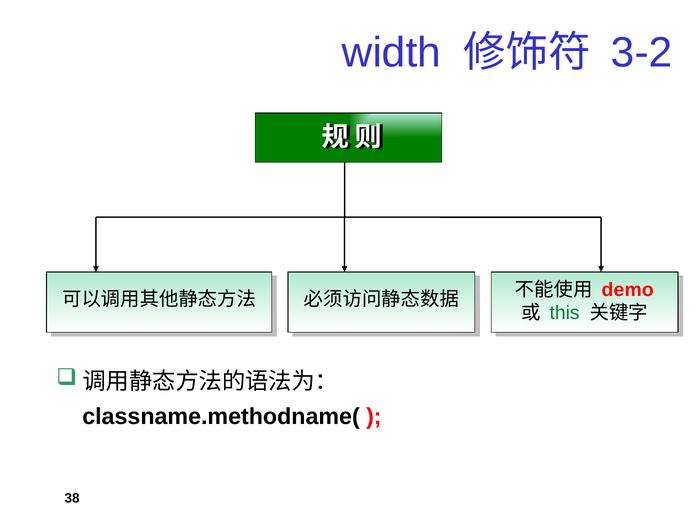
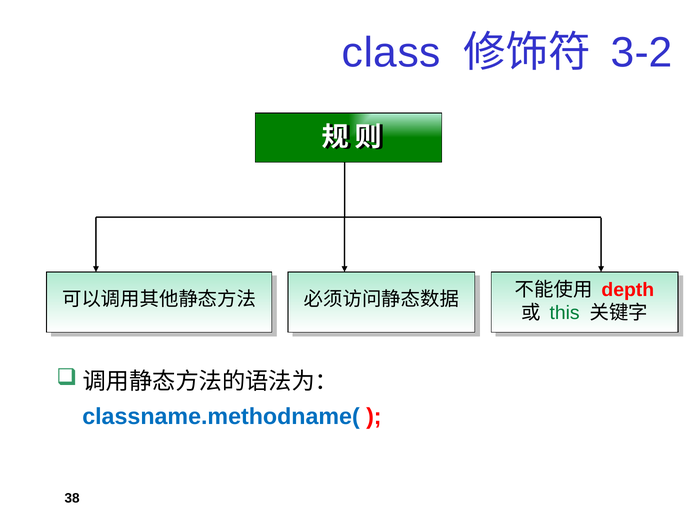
width: width -> class
demo: demo -> depth
classname.methodname( colour: black -> blue
